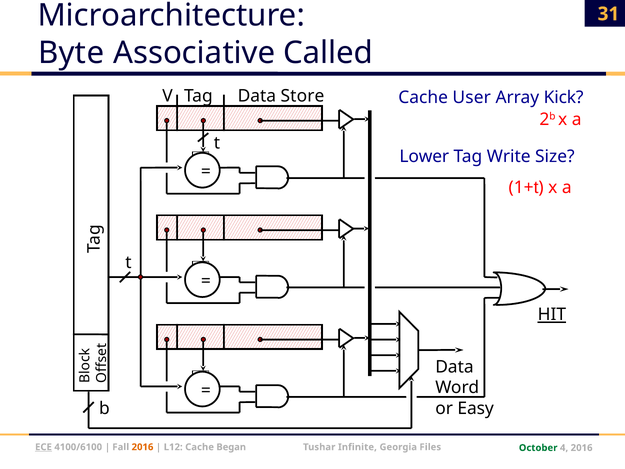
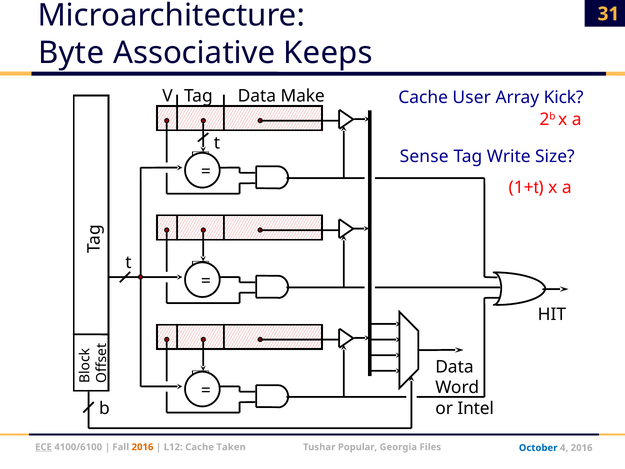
Called: Called -> Keeps
Store: Store -> Make
Lower: Lower -> Sense
HIT underline: present -> none
Easy: Easy -> Intel
Began: Began -> Taken
Infinite: Infinite -> Popular
October colour: green -> blue
